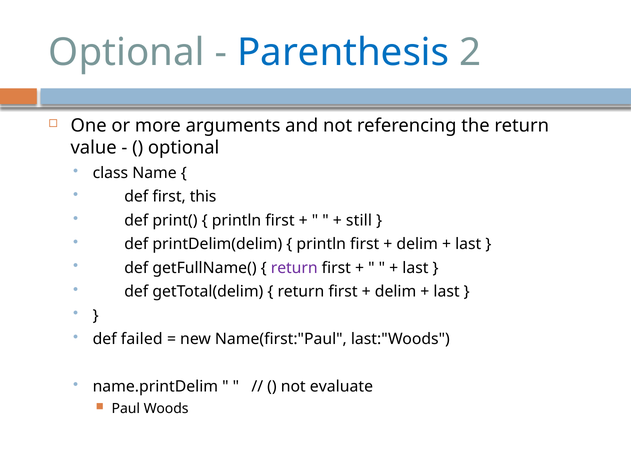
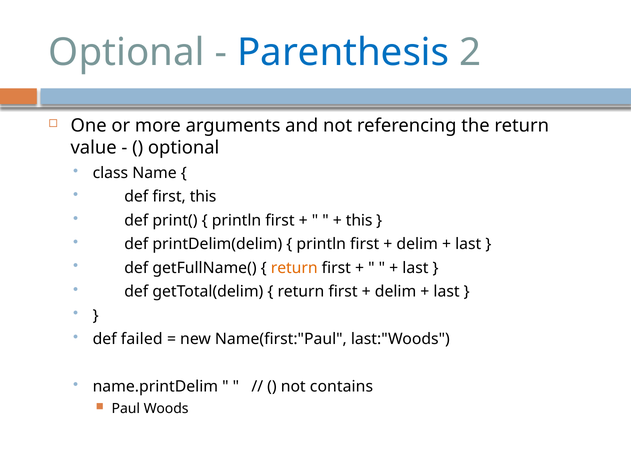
still at (359, 221): still -> this
return at (294, 268) colour: purple -> orange
evaluate: evaluate -> contains
